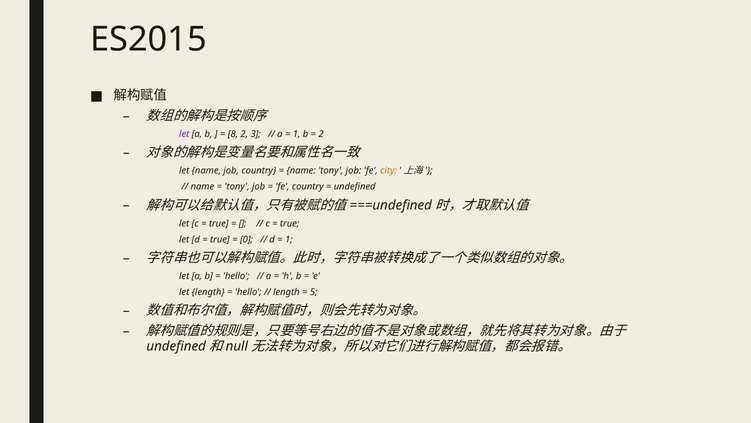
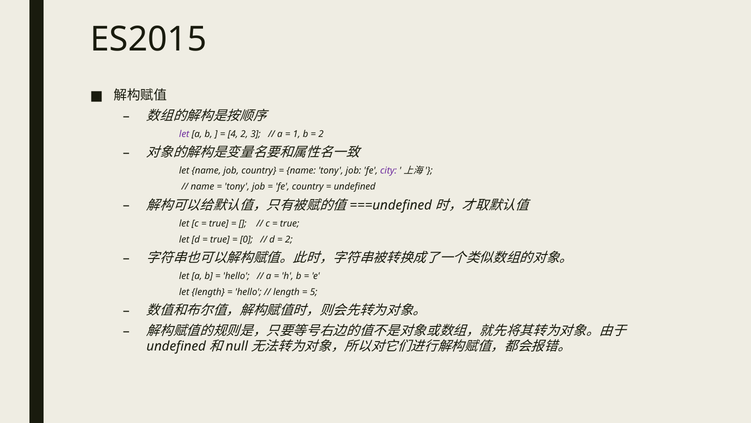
8: 8 -> 4
city colour: orange -> purple
1 at (289, 239): 1 -> 2
